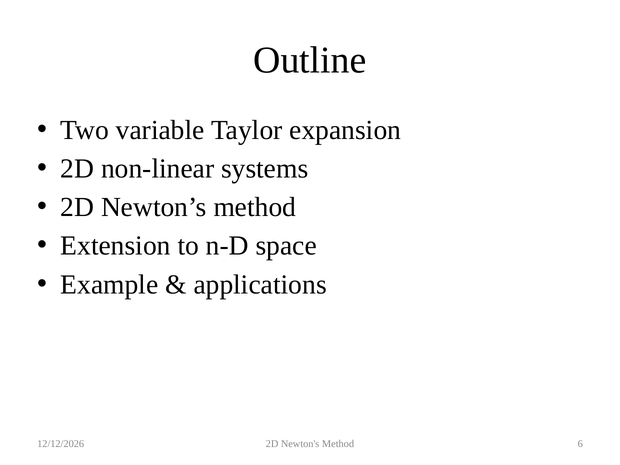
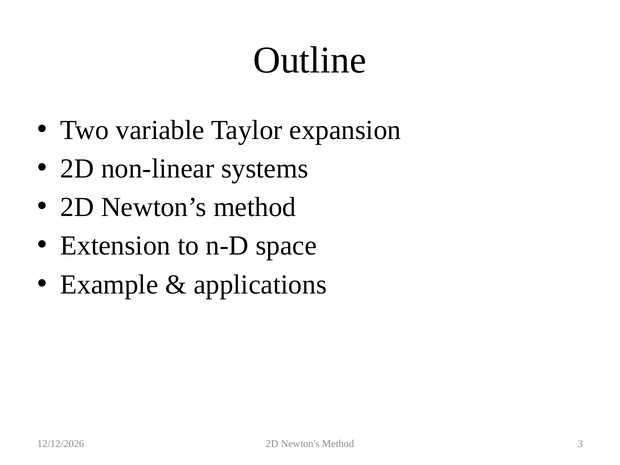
6: 6 -> 3
